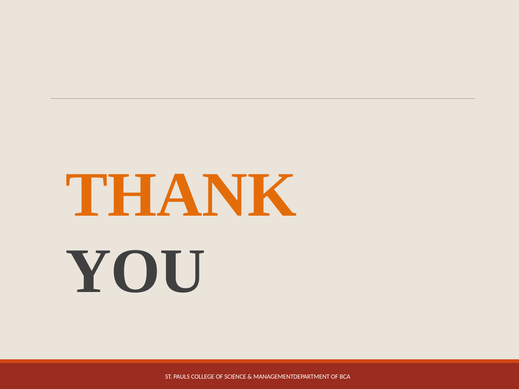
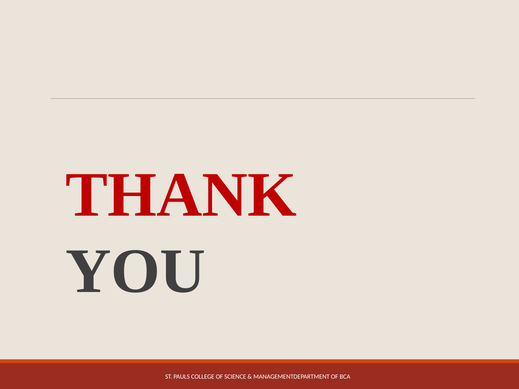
THANK colour: orange -> red
